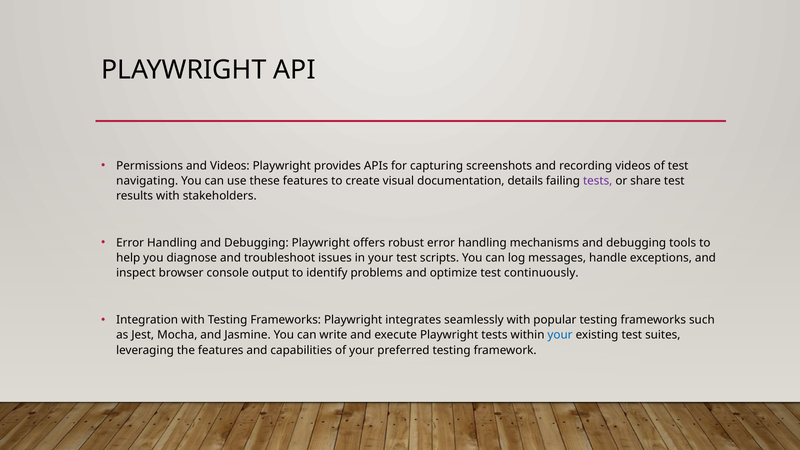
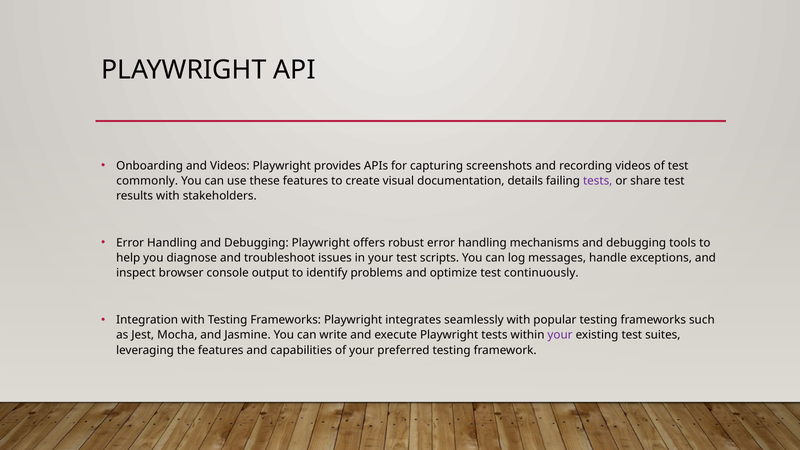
Permissions: Permissions -> Onboarding
navigating: navigating -> commonly
your at (560, 335) colour: blue -> purple
